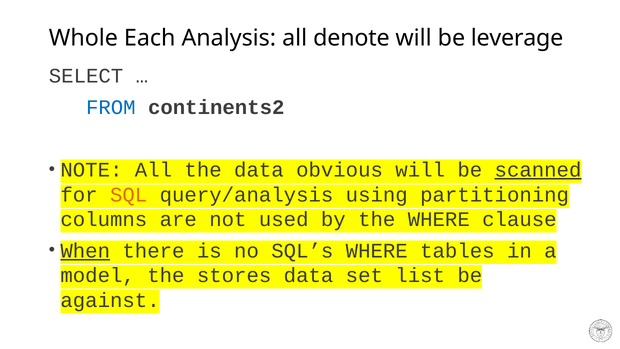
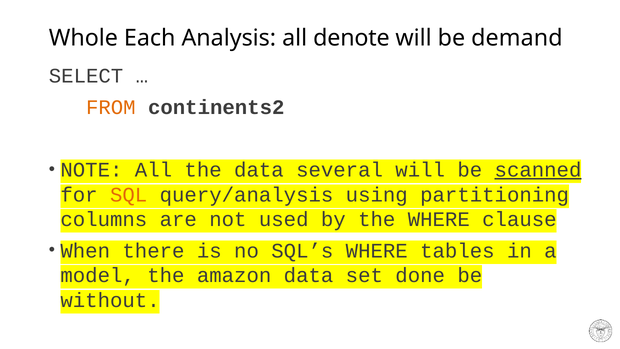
leverage: leverage -> demand
FROM colour: blue -> orange
obvious: obvious -> several
When underline: present -> none
stores: stores -> amazon
list: list -> done
against: against -> without
